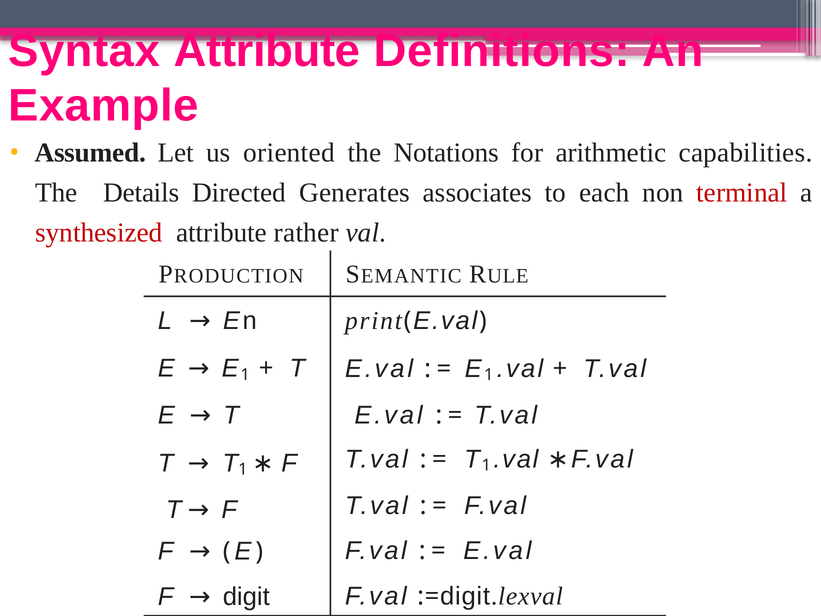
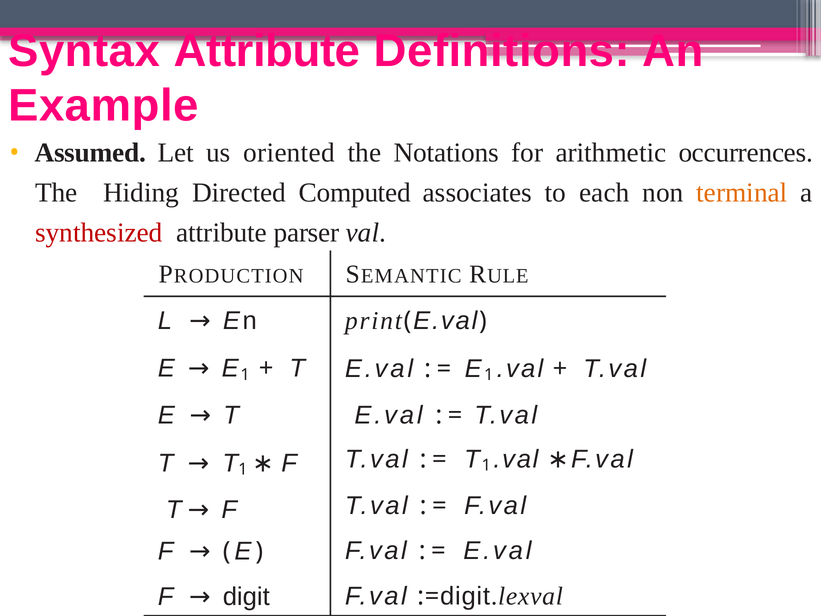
capabilities: capabilities -> occurrences
Details: Details -> Hiding
Generates: Generates -> Computed
terminal colour: red -> orange
rather: rather -> parser
